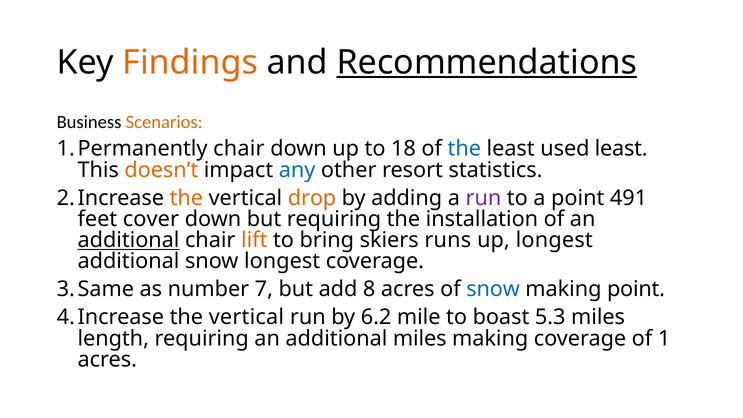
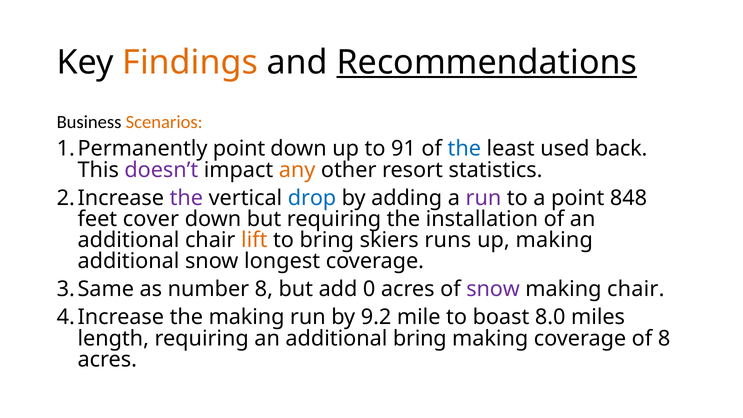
chair at (239, 149): chair -> point
18: 18 -> 91
used least: least -> back
doesn’t colour: orange -> purple
any colour: blue -> orange
the at (186, 198) colour: orange -> purple
drop colour: orange -> blue
491: 491 -> 848
additional at (129, 240) underline: present -> none
up longest: longest -> making
number 7: 7 -> 8
8: 8 -> 0
snow at (493, 289) colour: blue -> purple
making point: point -> chair
vertical at (246, 317): vertical -> making
6.2: 6.2 -> 9.2
5.3: 5.3 -> 8.0
additional miles: miles -> bring
of 1: 1 -> 8
